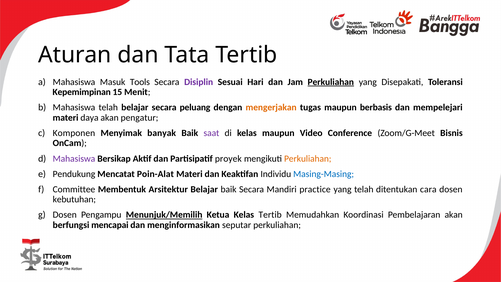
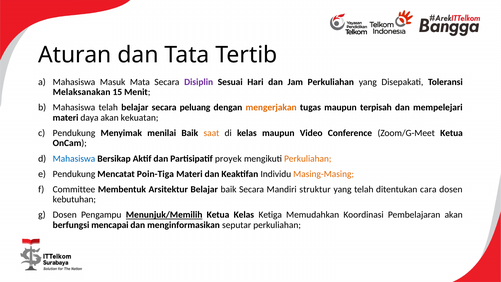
Tools: Tools -> Mata
Perkuliahan at (331, 82) underline: present -> none
Kepemimpinan: Kepemimpinan -> Melaksanakan
berbasis: berbasis -> terpisah
pengatur: pengatur -> kekuatan
Komponen at (74, 133): Komponen -> Pendukung
banyak: banyak -> menilai
saat colour: purple -> orange
Zoom/G-Meet Bisnis: Bisnis -> Ketua
Mahasiswa at (74, 158) colour: purple -> blue
Poin-Alat: Poin-Alat -> Poin-Tiga
Masing-Masing colour: blue -> orange
practice: practice -> struktur
Kelas Tertib: Tertib -> Ketiga
